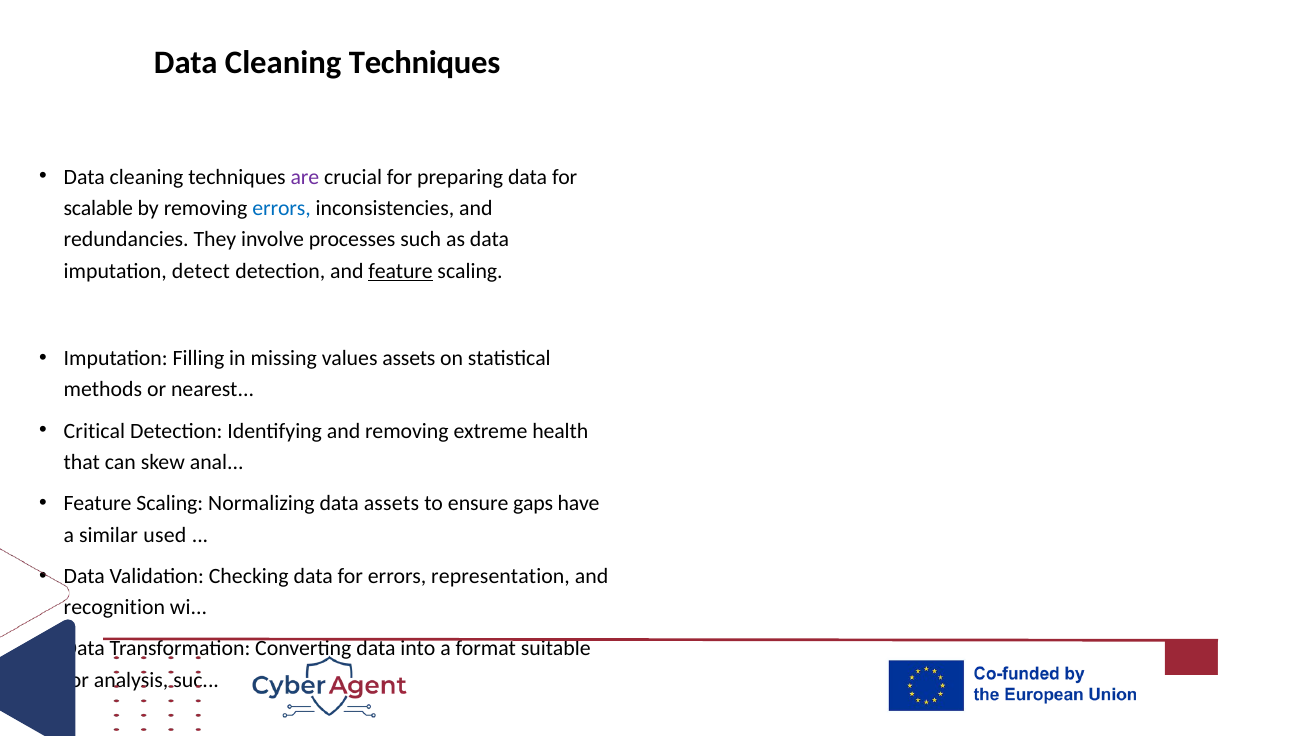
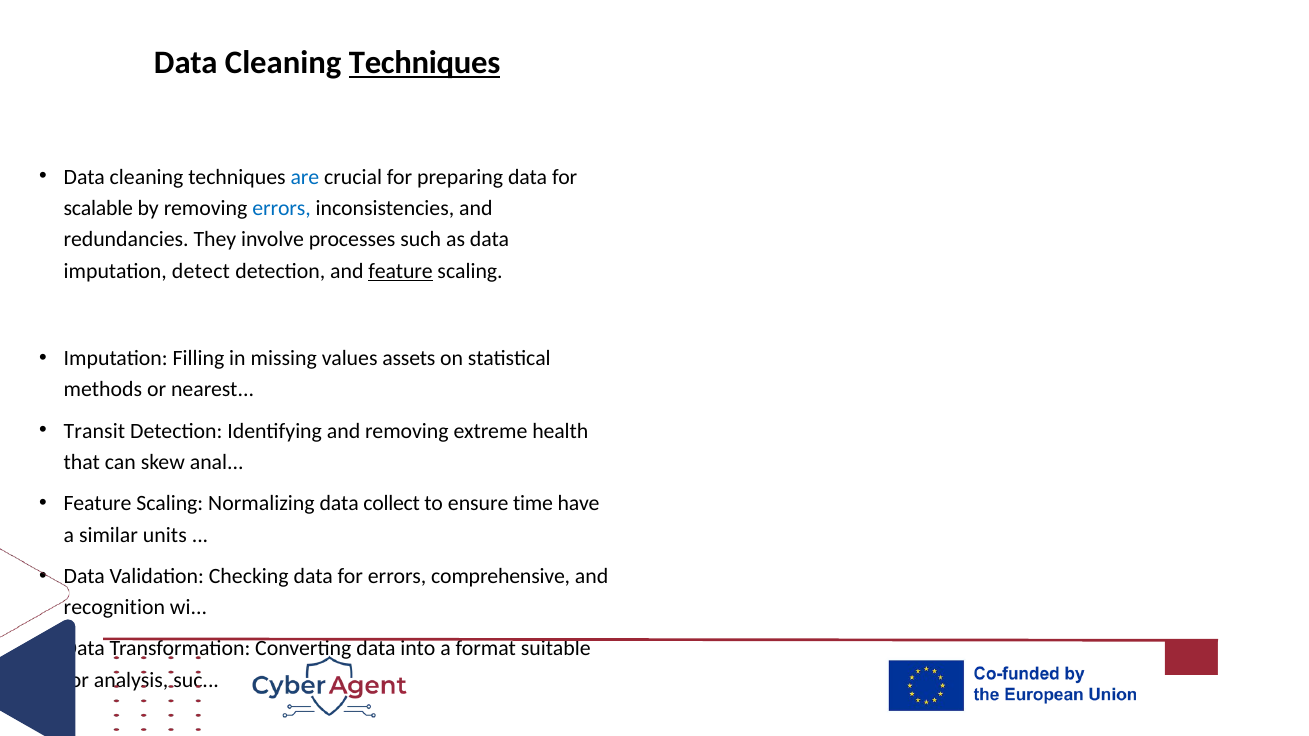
Techniques at (425, 63) underline: none -> present
are colour: purple -> blue
Critical: Critical -> Transit
data assets: assets -> collect
gaps: gaps -> time
used: used -> units
representation: representation -> comprehensive
